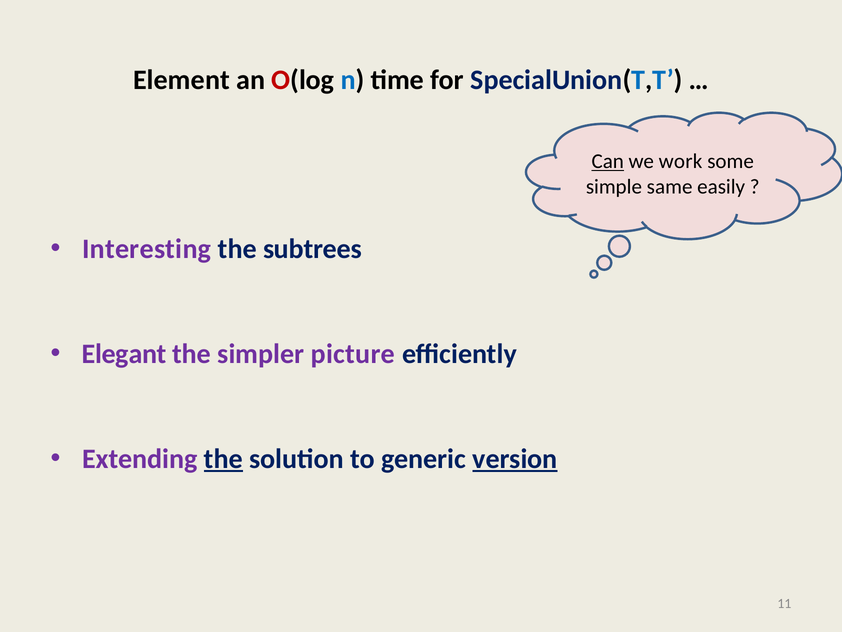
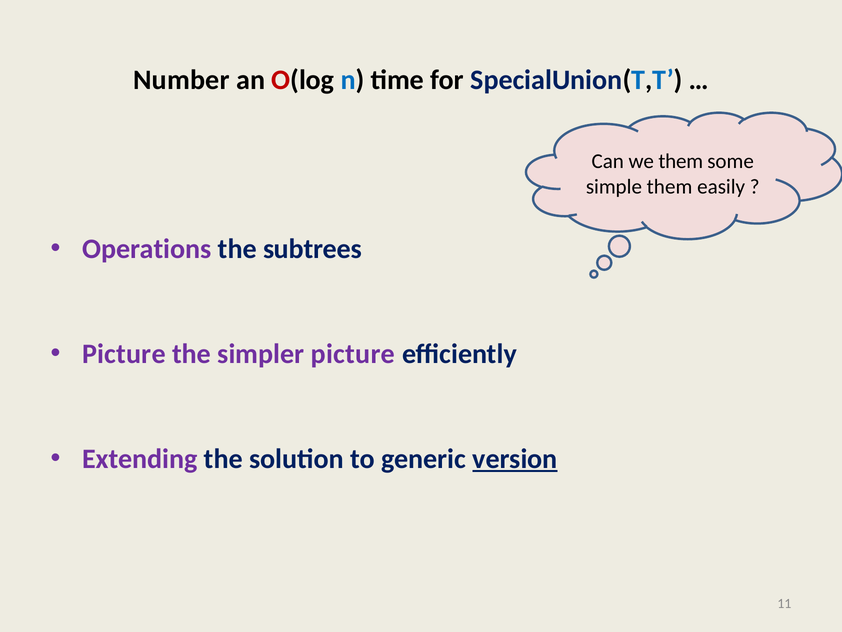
Element: Element -> Number
Can underline: present -> none
we work: work -> them
simple same: same -> them
Interesting: Interesting -> Operations
Elegant at (124, 354): Elegant -> Picture
the at (223, 459) underline: present -> none
